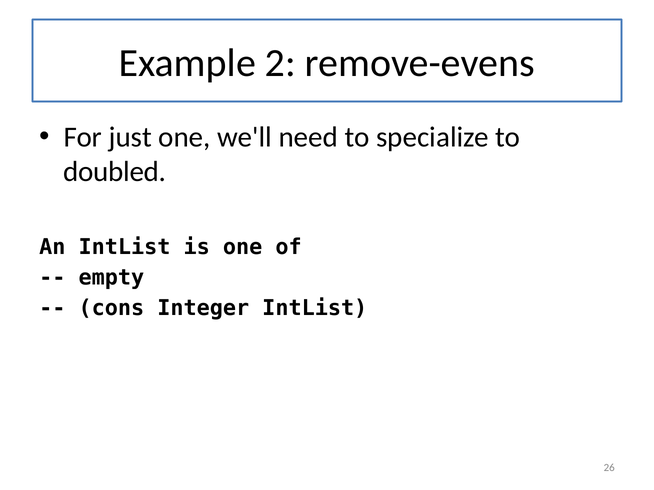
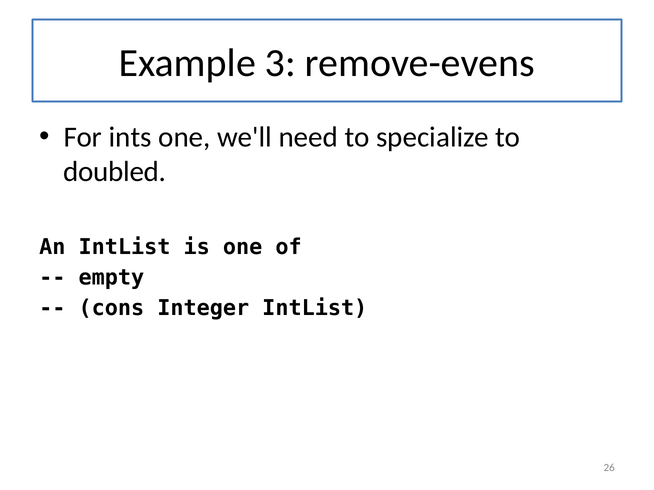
2: 2 -> 3
just: just -> ints
